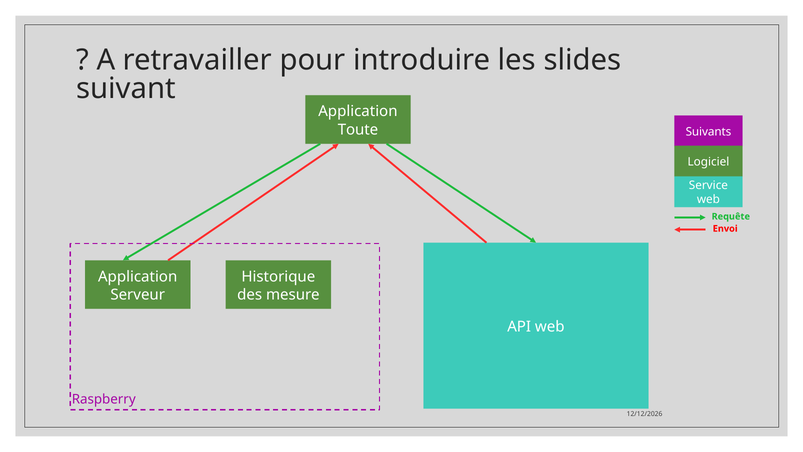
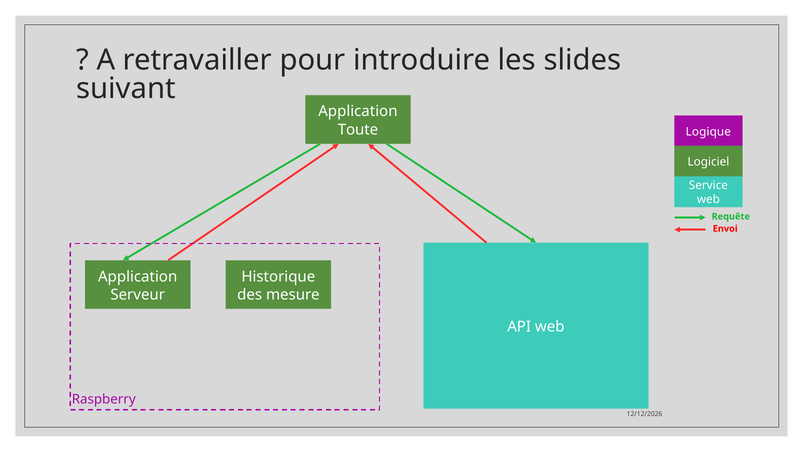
Suivants: Suivants -> Logique
